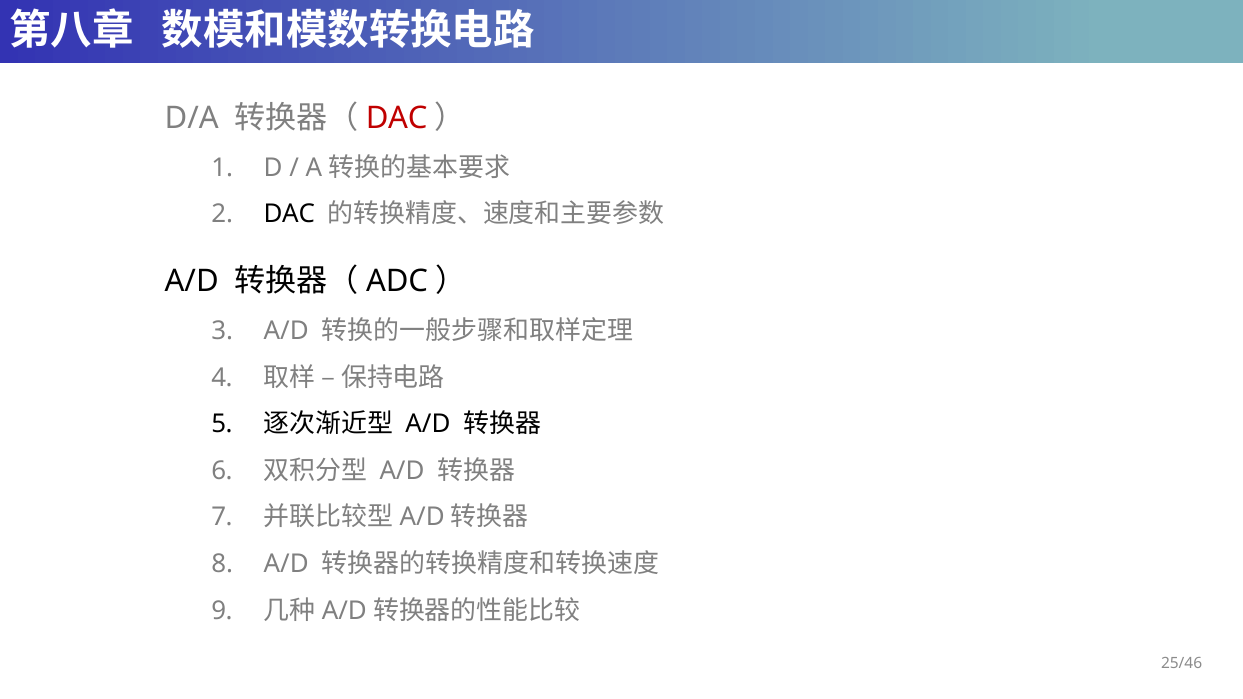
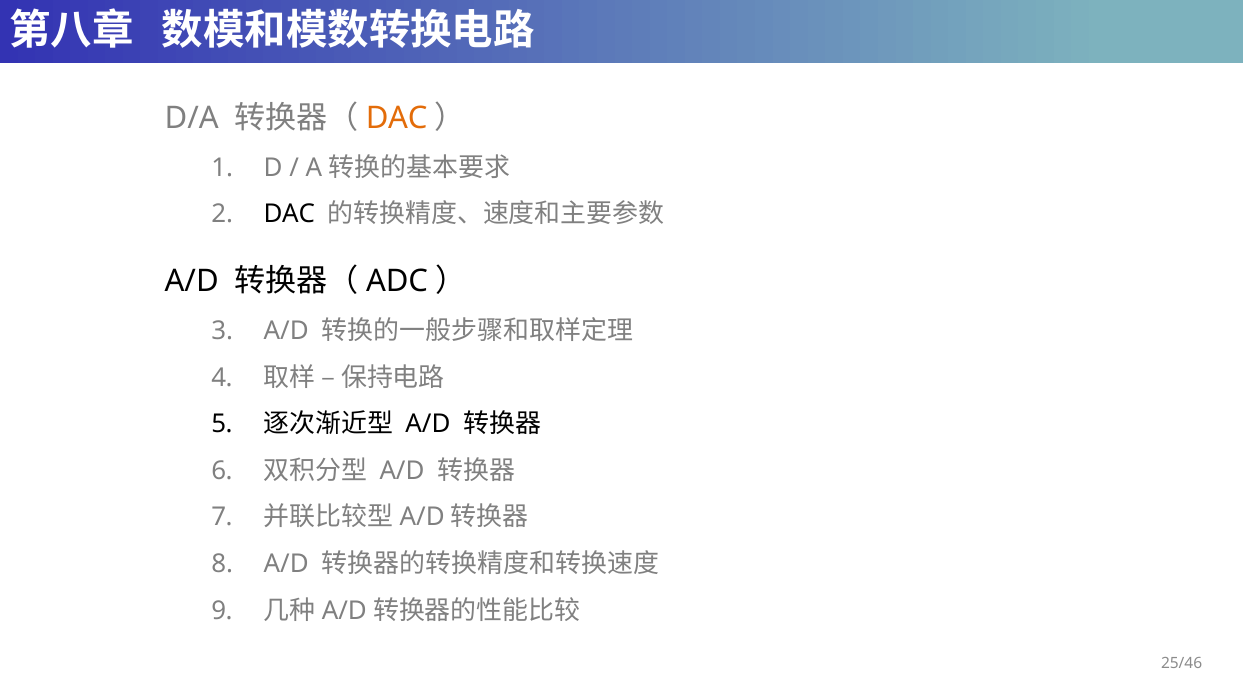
DAC at (397, 119) colour: red -> orange
